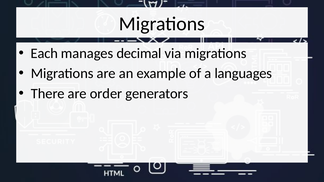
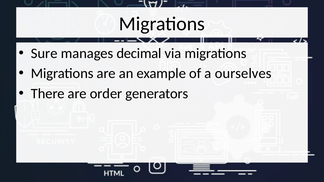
Each: Each -> Sure
languages: languages -> ourselves
